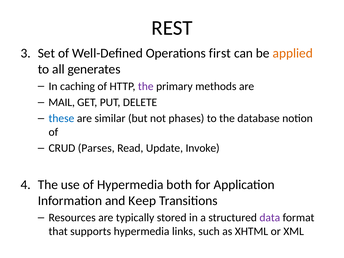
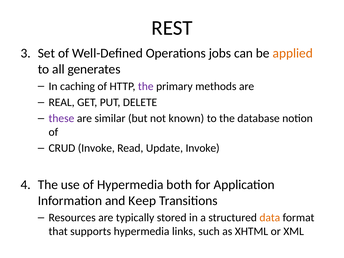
first: first -> jobs
MAIL: MAIL -> REAL
these colour: blue -> purple
phases: phases -> known
CRUD Parses: Parses -> Invoke
data colour: purple -> orange
